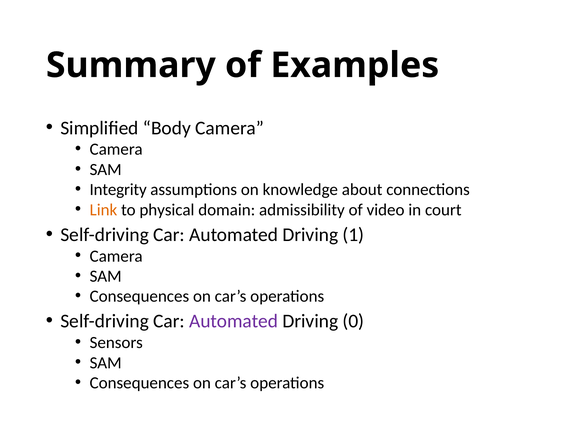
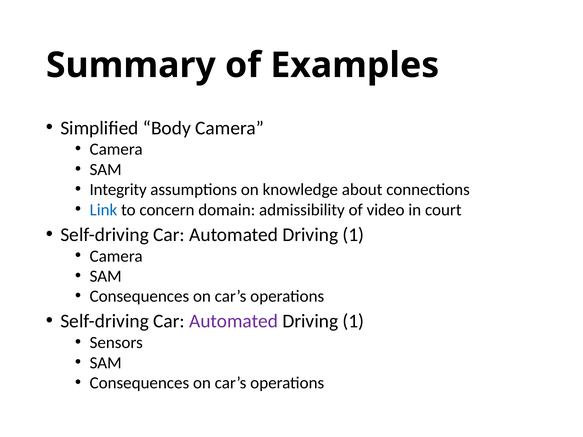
Link colour: orange -> blue
physical: physical -> concern
0 at (353, 321): 0 -> 1
